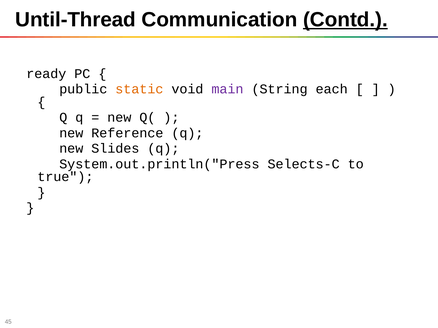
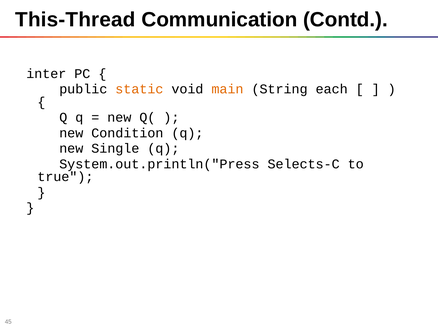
Until-Thread: Until-Thread -> This-Thread
Contd underline: present -> none
ready: ready -> inter
main colour: purple -> orange
Reference: Reference -> Condition
Slides: Slides -> Single
